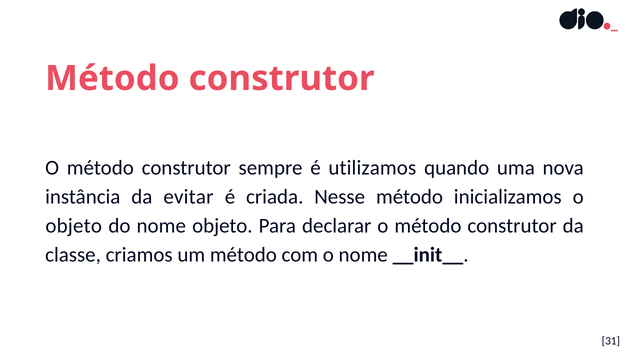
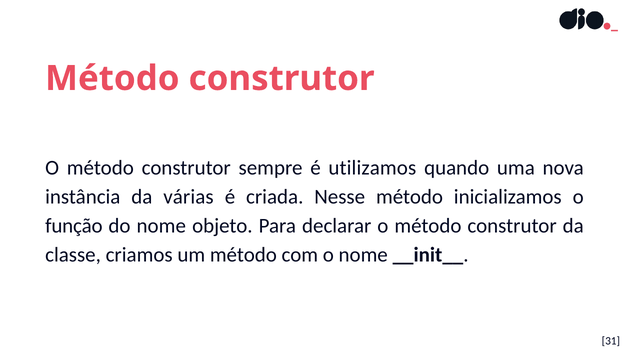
evitar: evitar -> várias
objeto at (74, 226): objeto -> função
